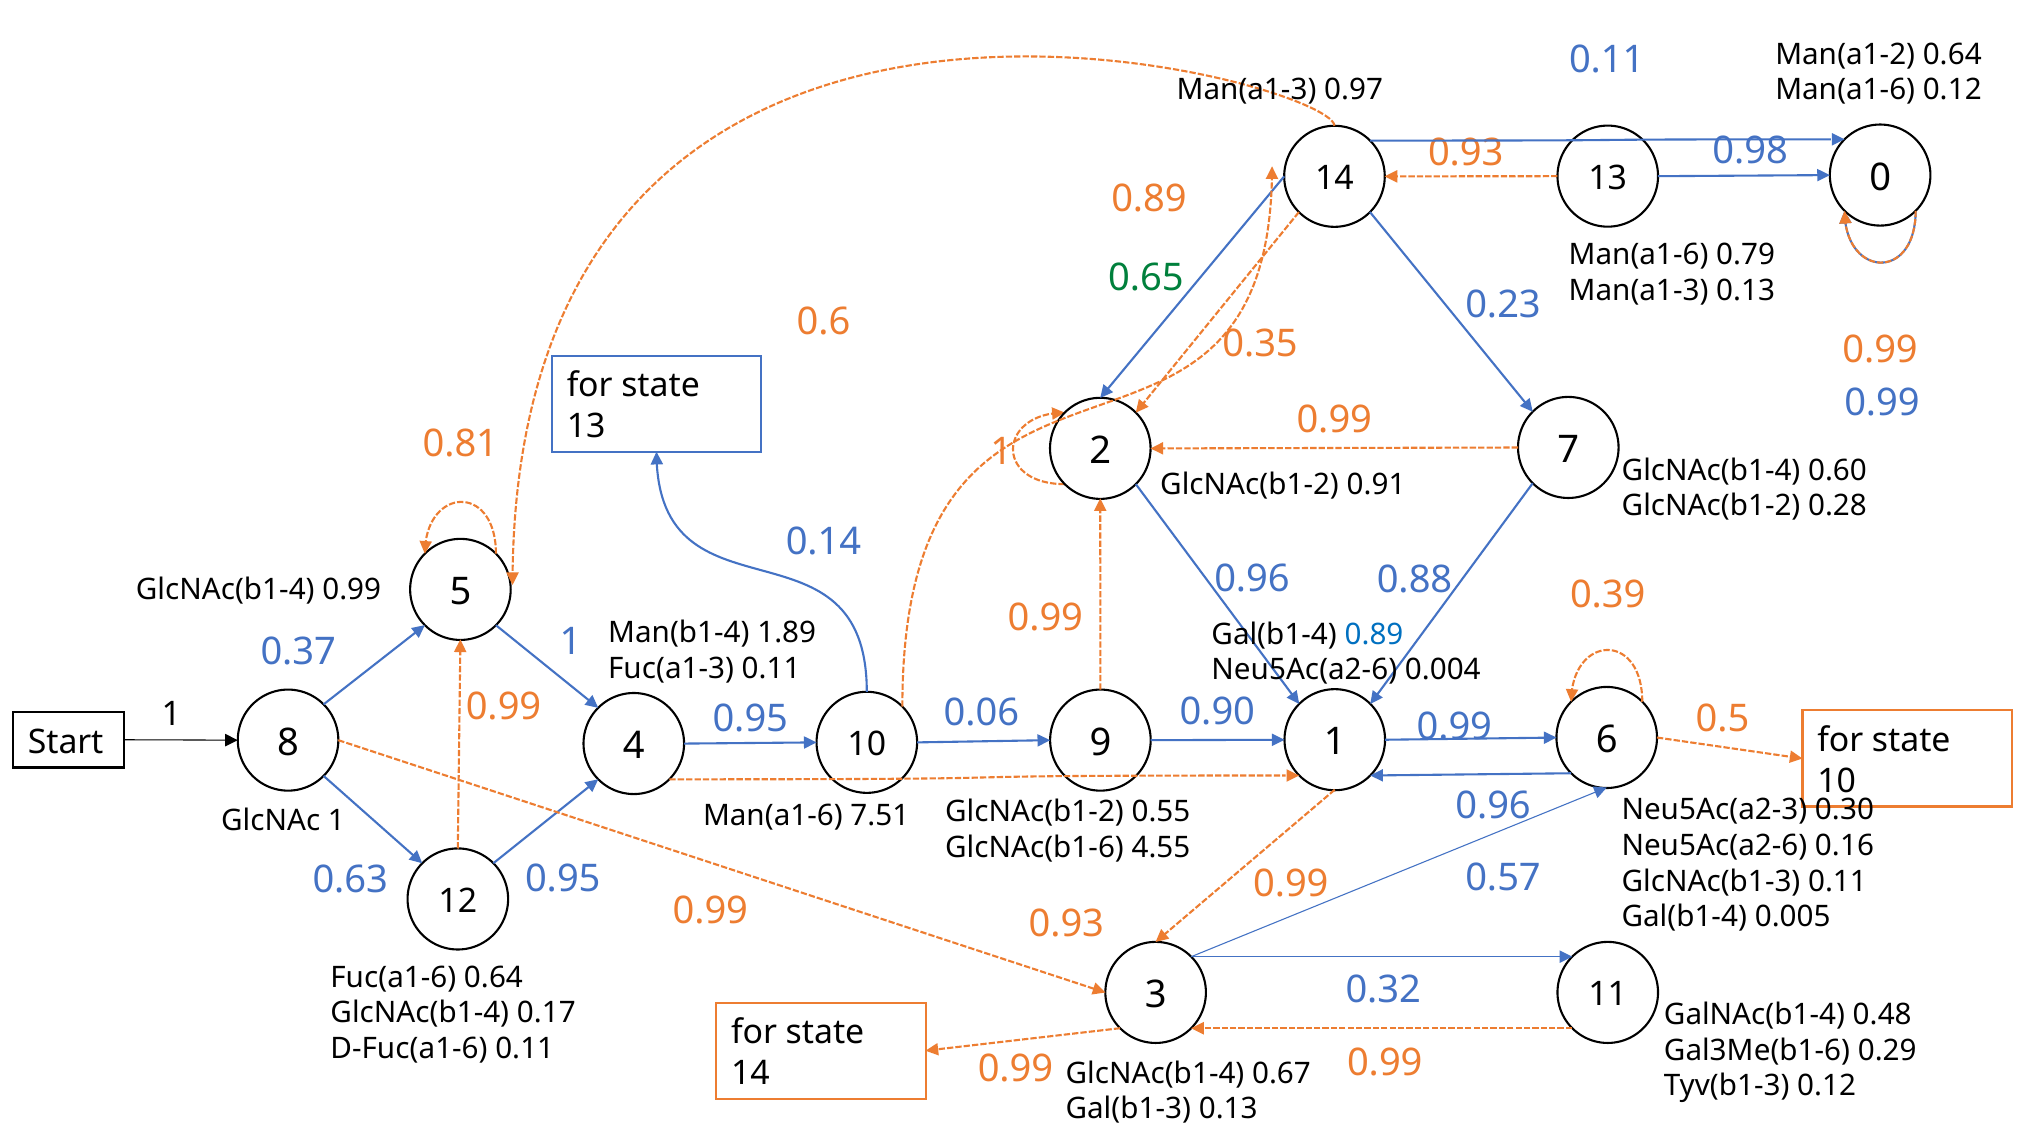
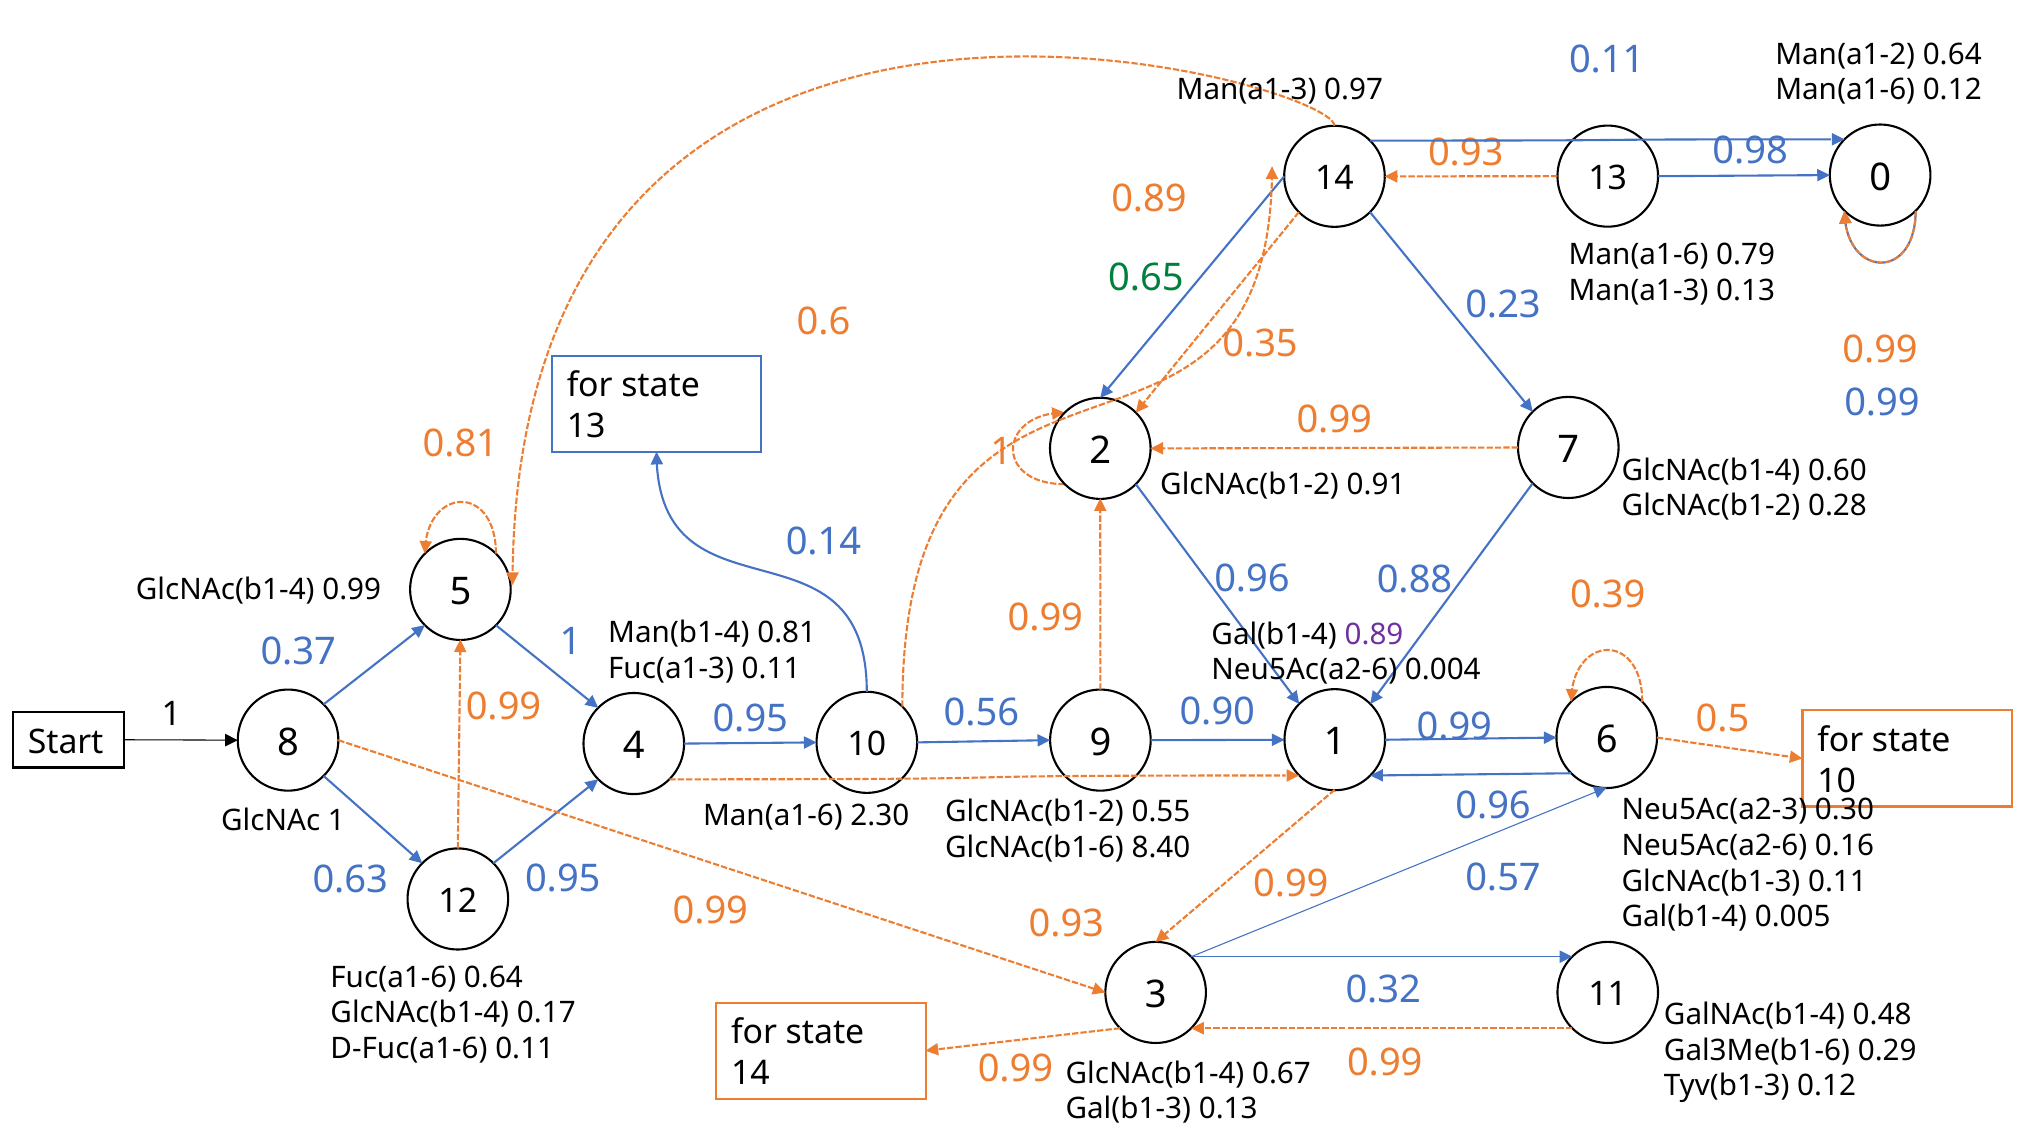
Man(b1-4 1.89: 1.89 -> 0.81
0.89 at (1374, 635) colour: blue -> purple
0.06: 0.06 -> 0.56
7.51: 7.51 -> 2.30
4.55: 4.55 -> 8.40
